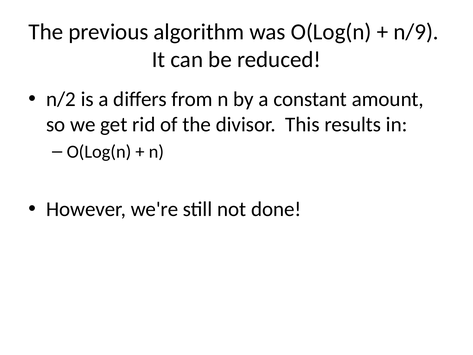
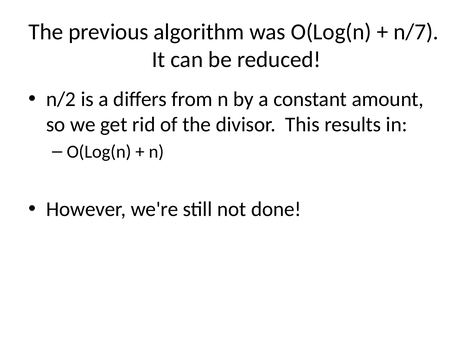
n/9: n/9 -> n/7
